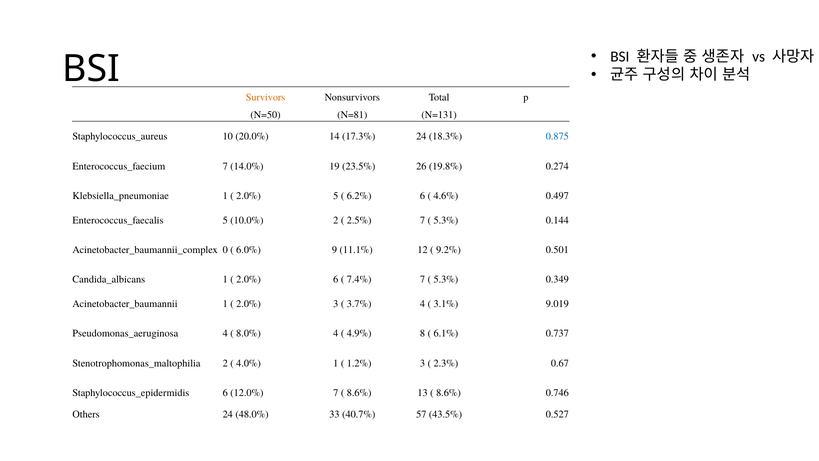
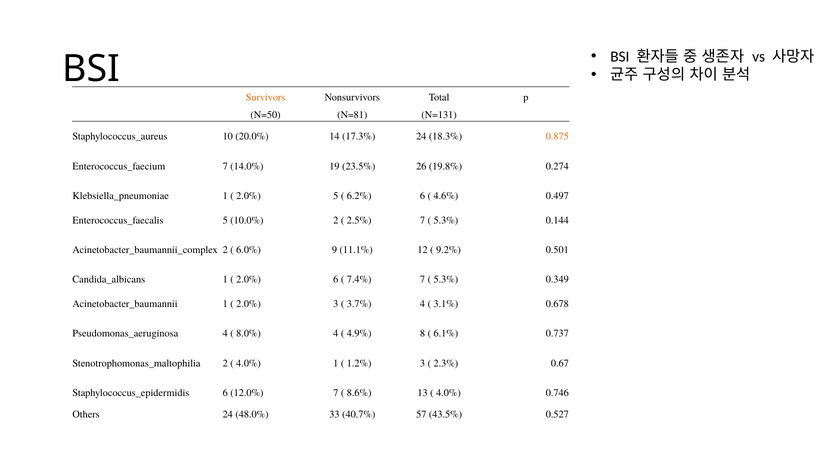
0.875 colour: blue -> orange
0 at (225, 250): 0 -> 2
9.019: 9.019 -> 0.678
8.6% at (448, 392): 8.6% -> 4.0%
